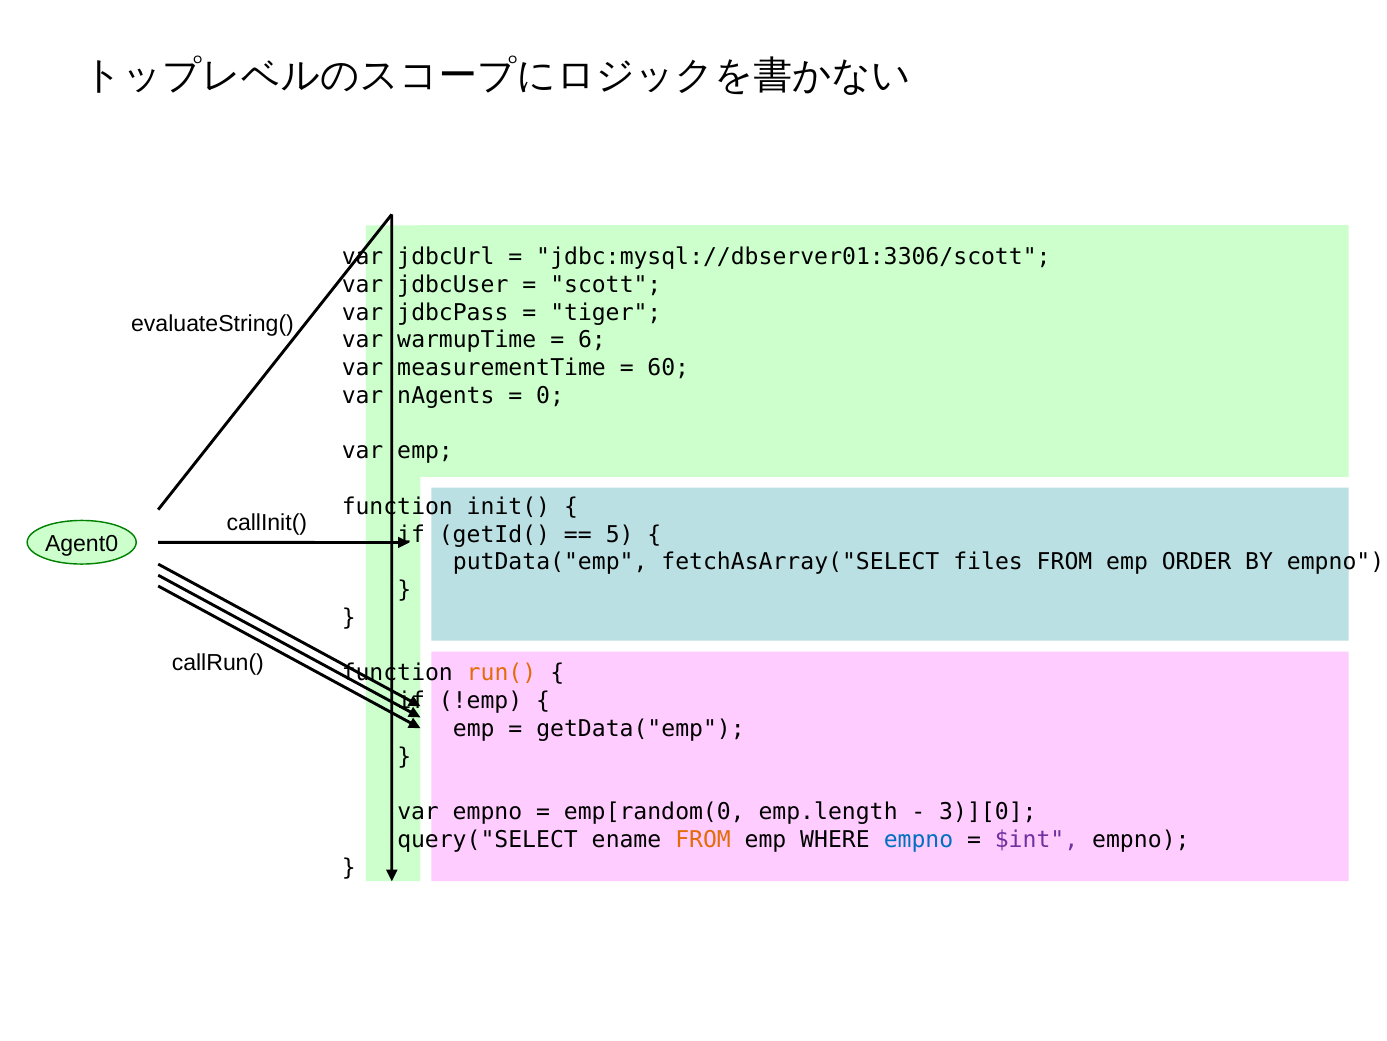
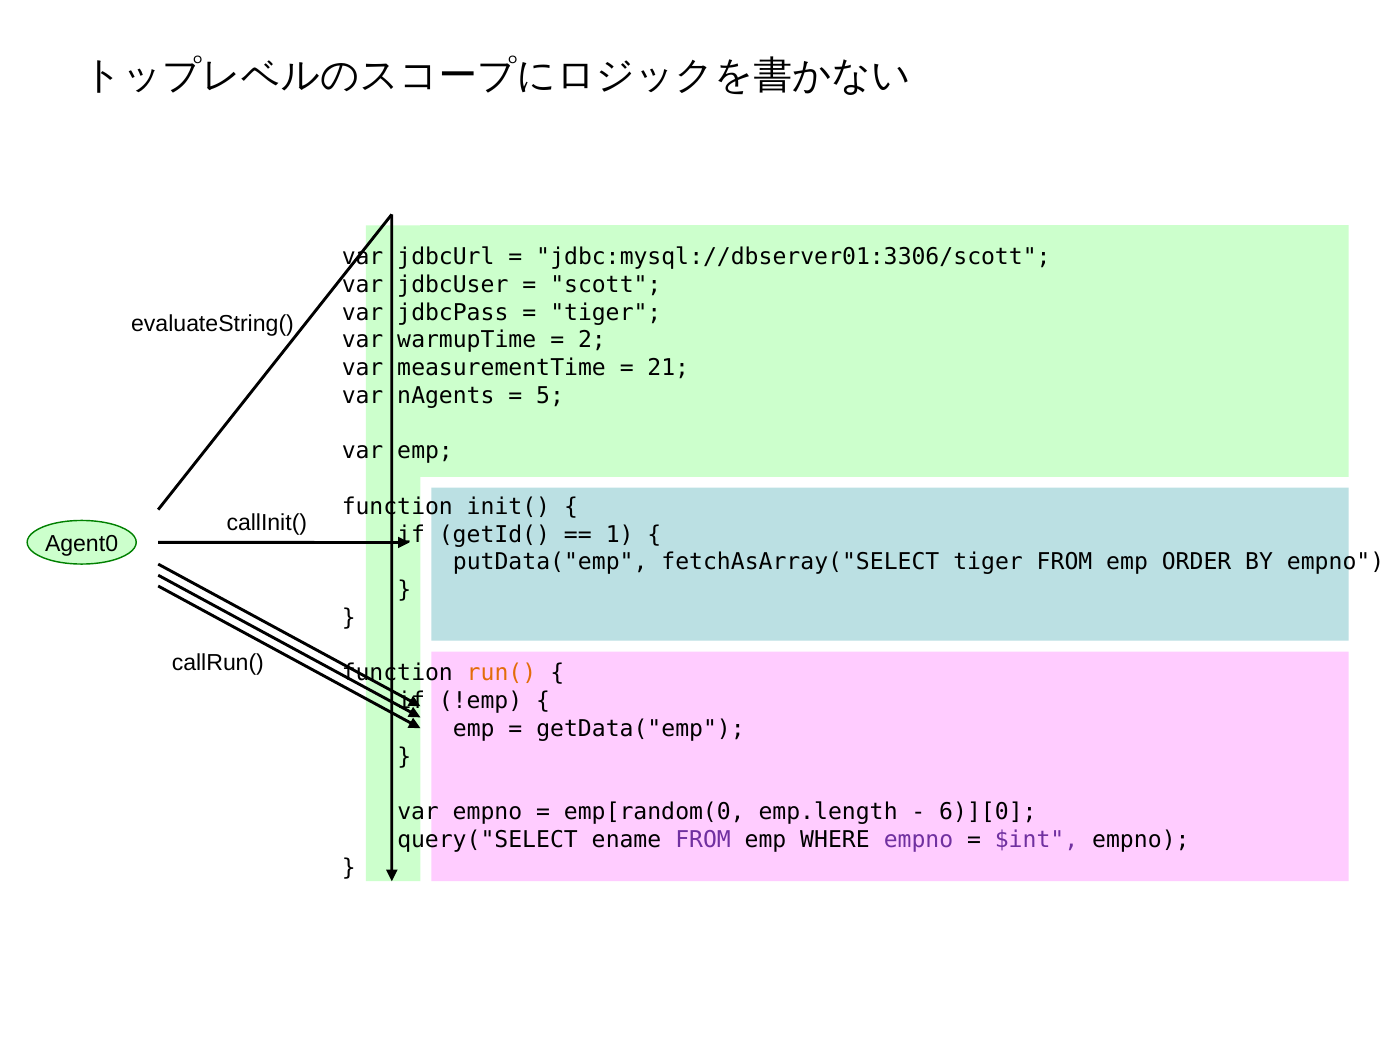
6: 6 -> 2
60: 60 -> 21
0: 0 -> 5
5: 5 -> 1
fetchAsArray("SELECT files: files -> tiger
3)][0: 3)][0 -> 6)][0
FROM at (703, 839) colour: orange -> purple
empno at (918, 839) colour: blue -> purple
